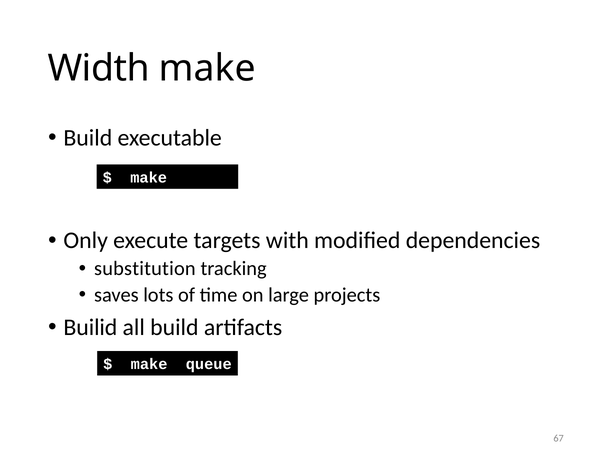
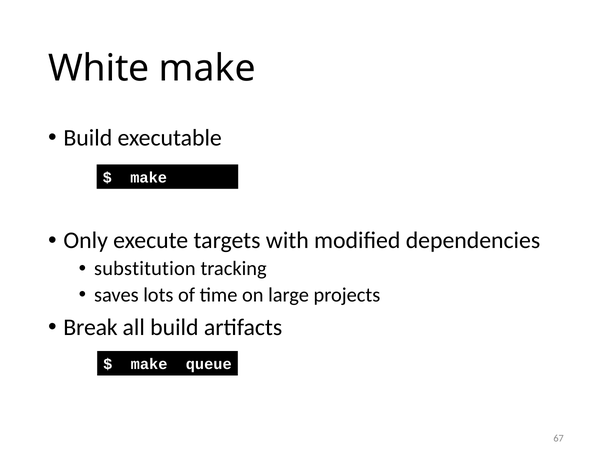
Width: Width -> White
Builid: Builid -> Break
